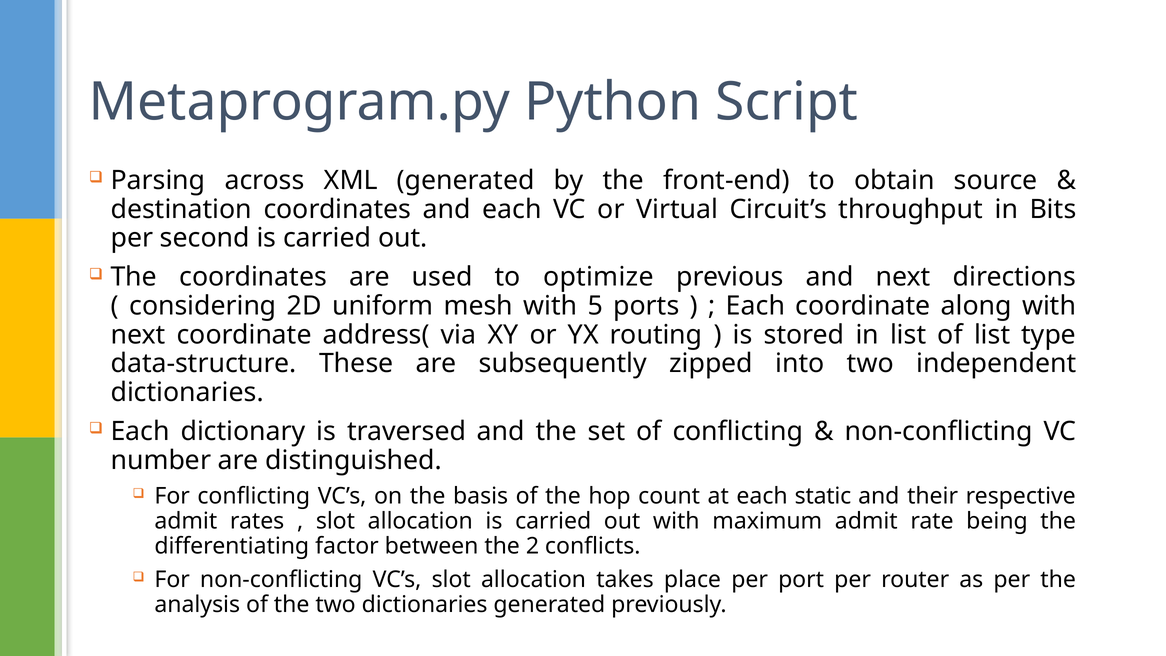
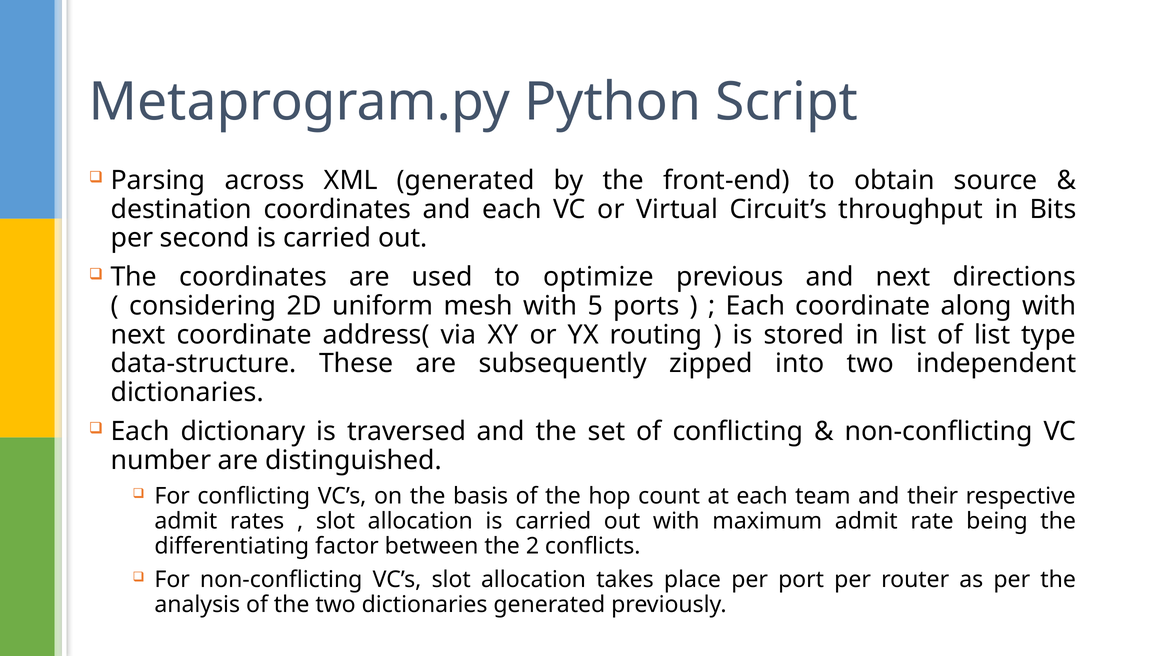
static: static -> team
